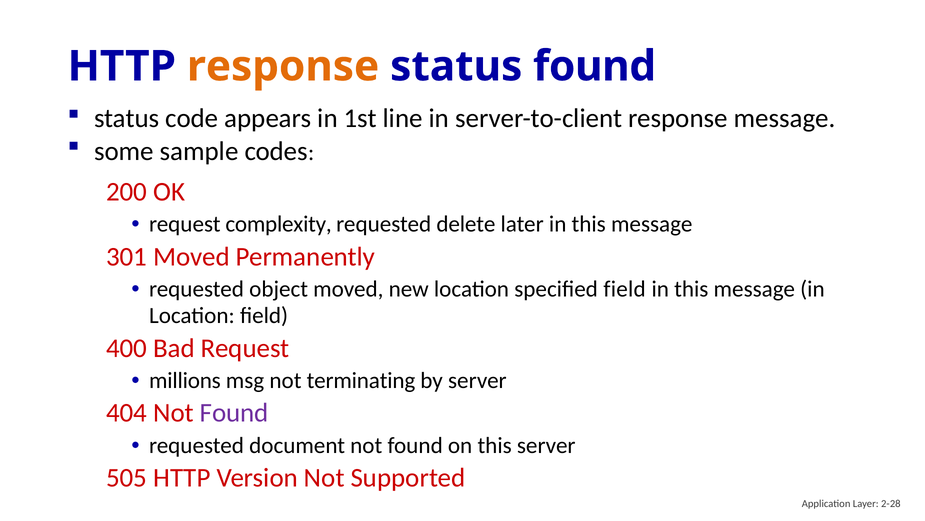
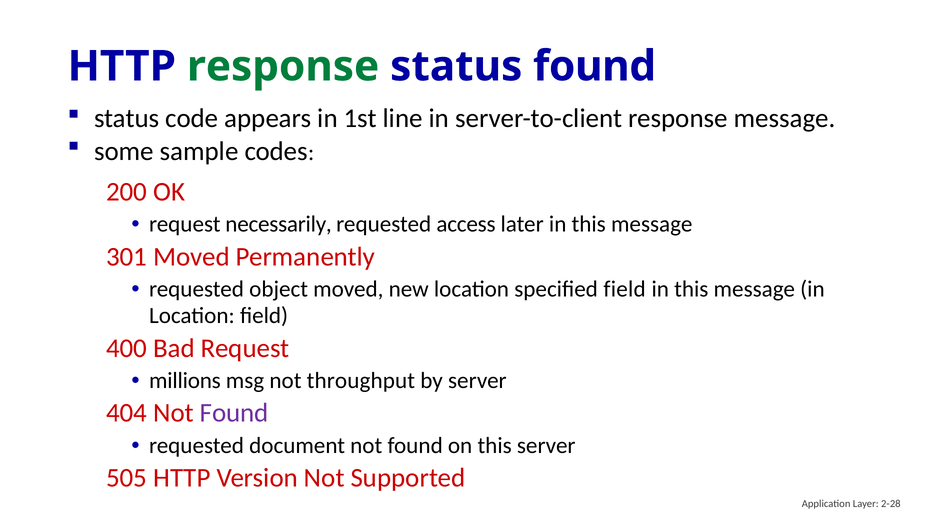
response at (283, 66) colour: orange -> green
complexity: complexity -> necessarily
delete: delete -> access
terminating: terminating -> throughput
